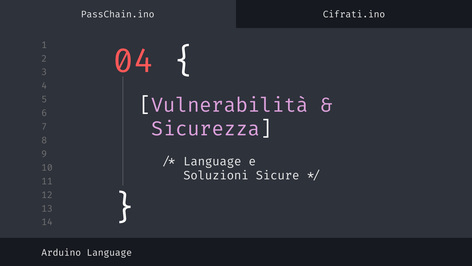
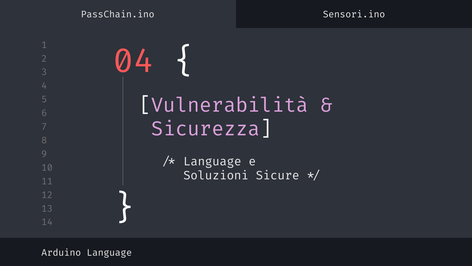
Cifrati.ino: Cifrati.ino -> Sensori.ino
